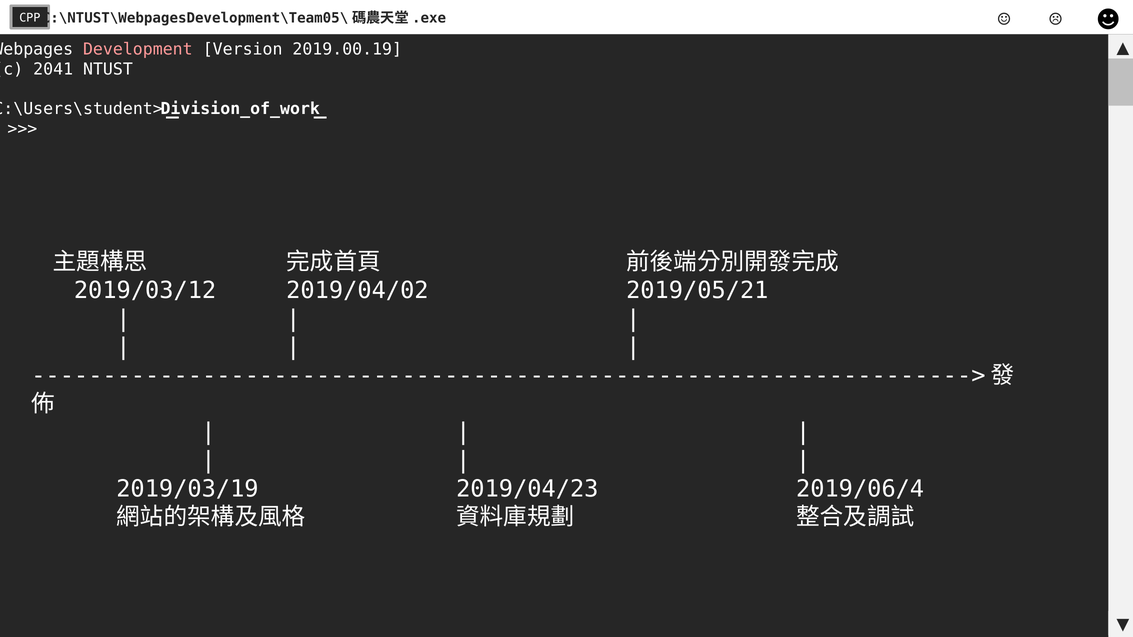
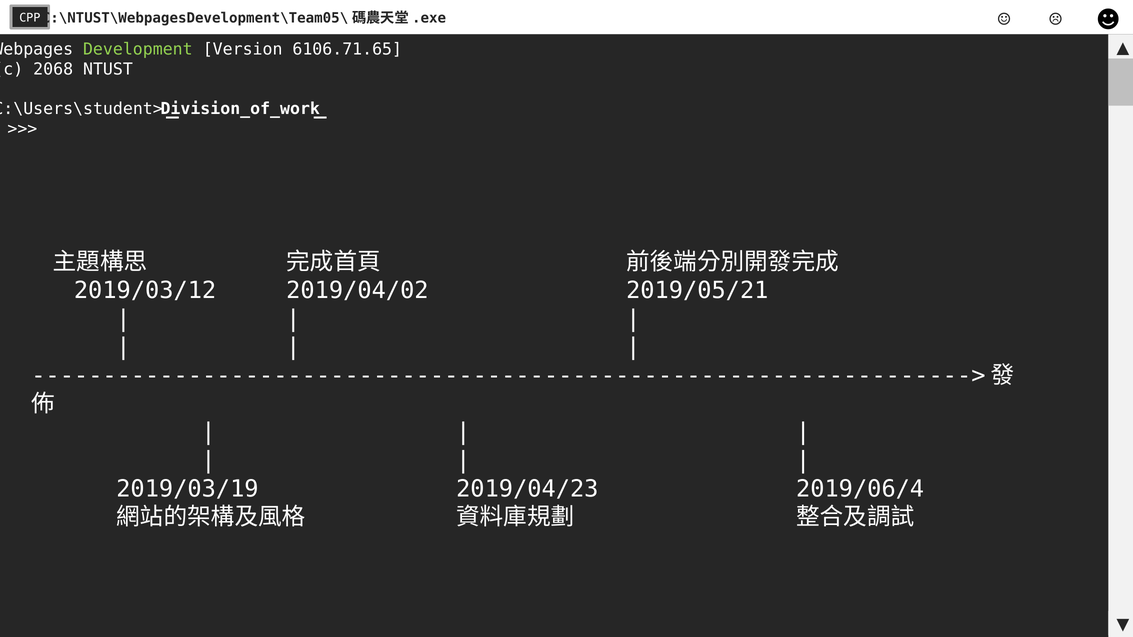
Development colour: pink -> light green
2019.00.19: 2019.00.19 -> 6106.71.65
2041: 2041 -> 2068
